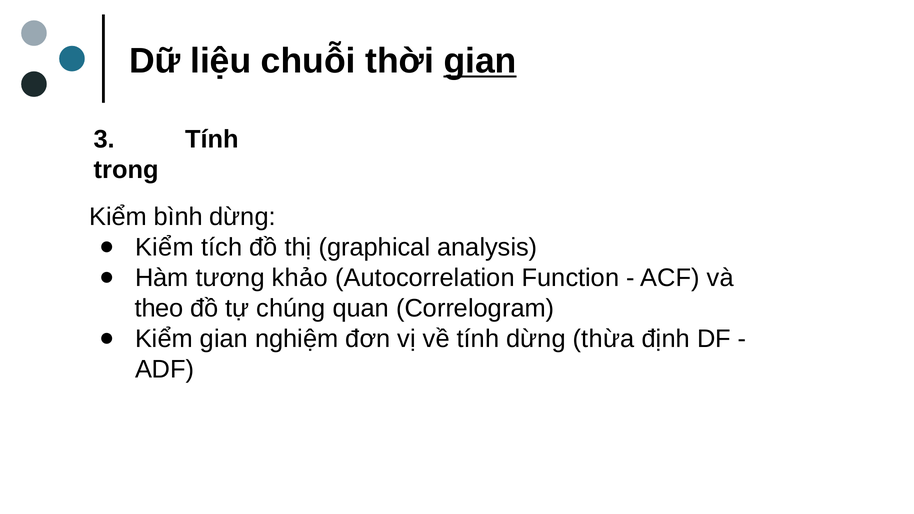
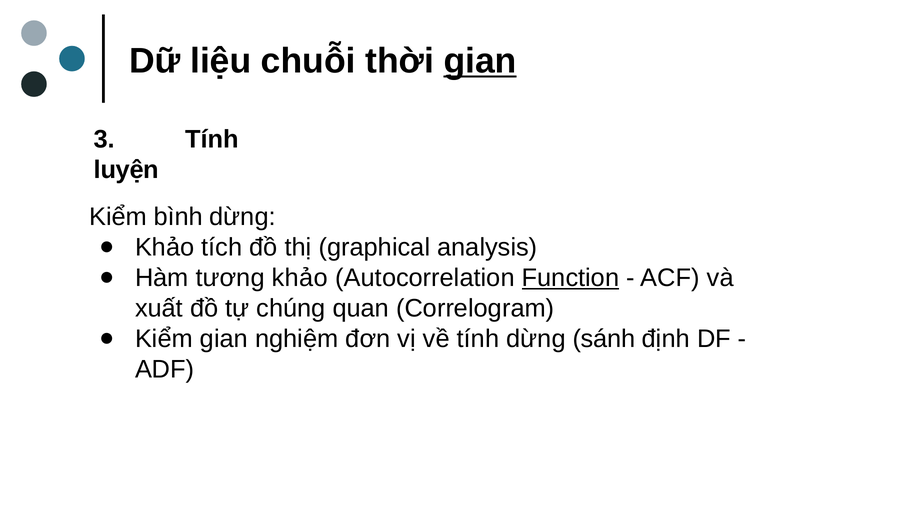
trong: trong -> luyện
Kiểm at (165, 247): Kiểm -> Khảo
Function underline: none -> present
theo: theo -> xuất
thừa: thừa -> sánh
